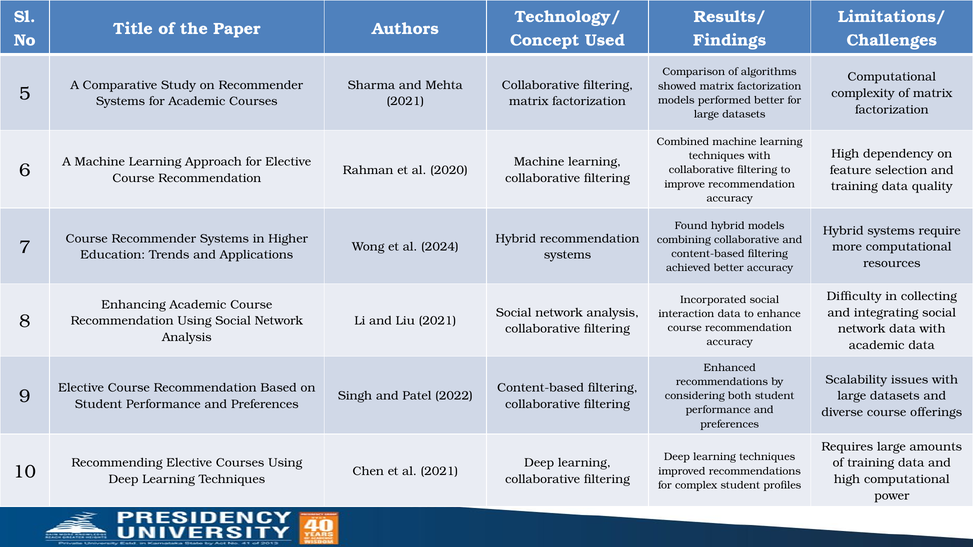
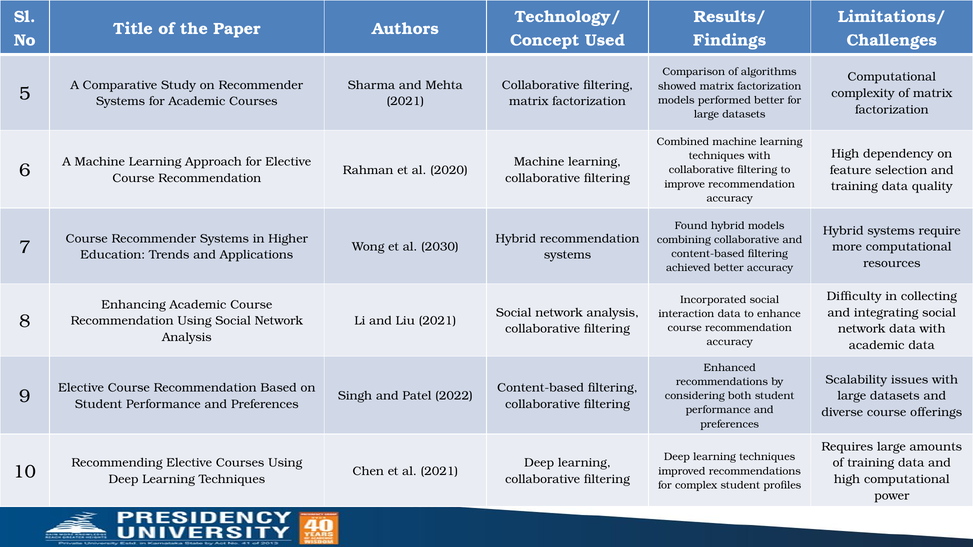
2024: 2024 -> 2030
